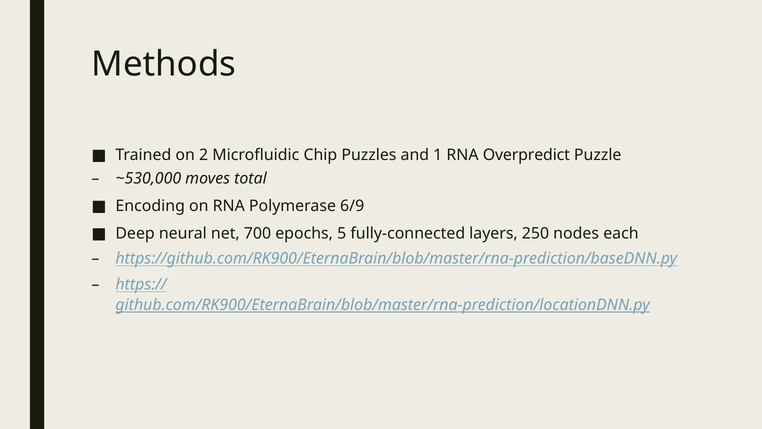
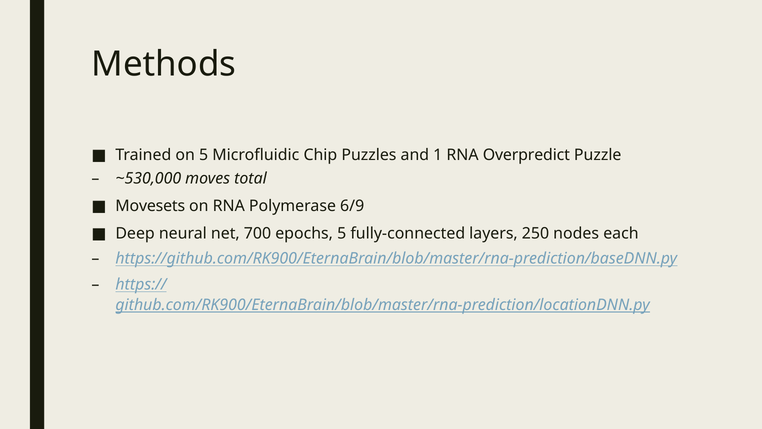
on 2: 2 -> 5
Encoding: Encoding -> Movesets
